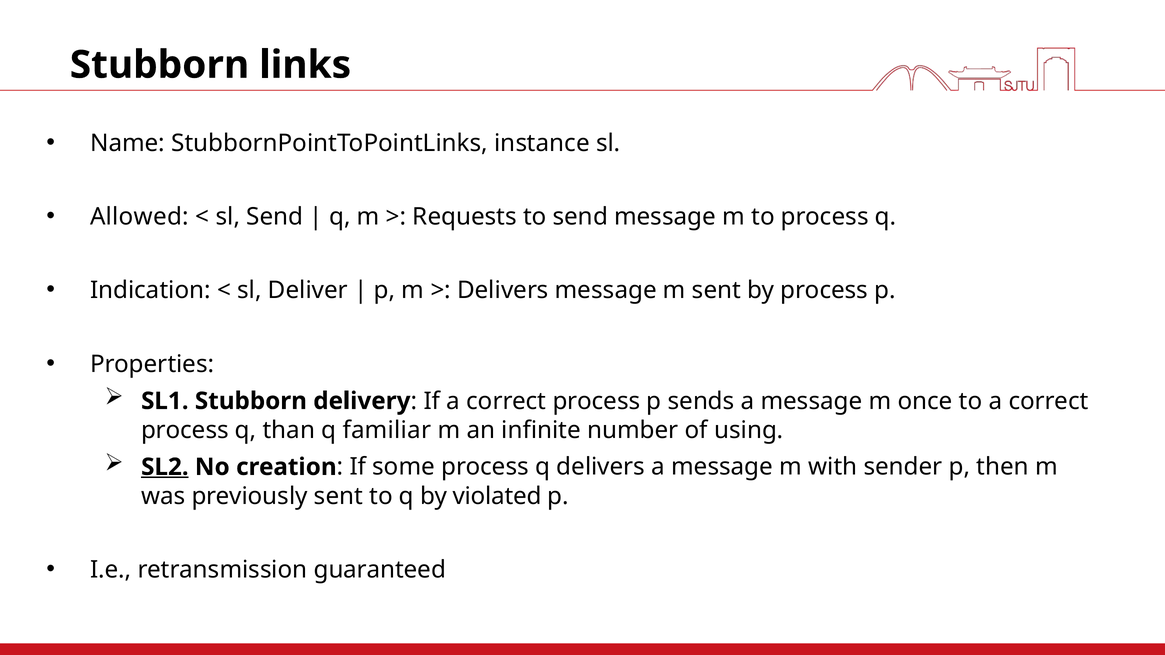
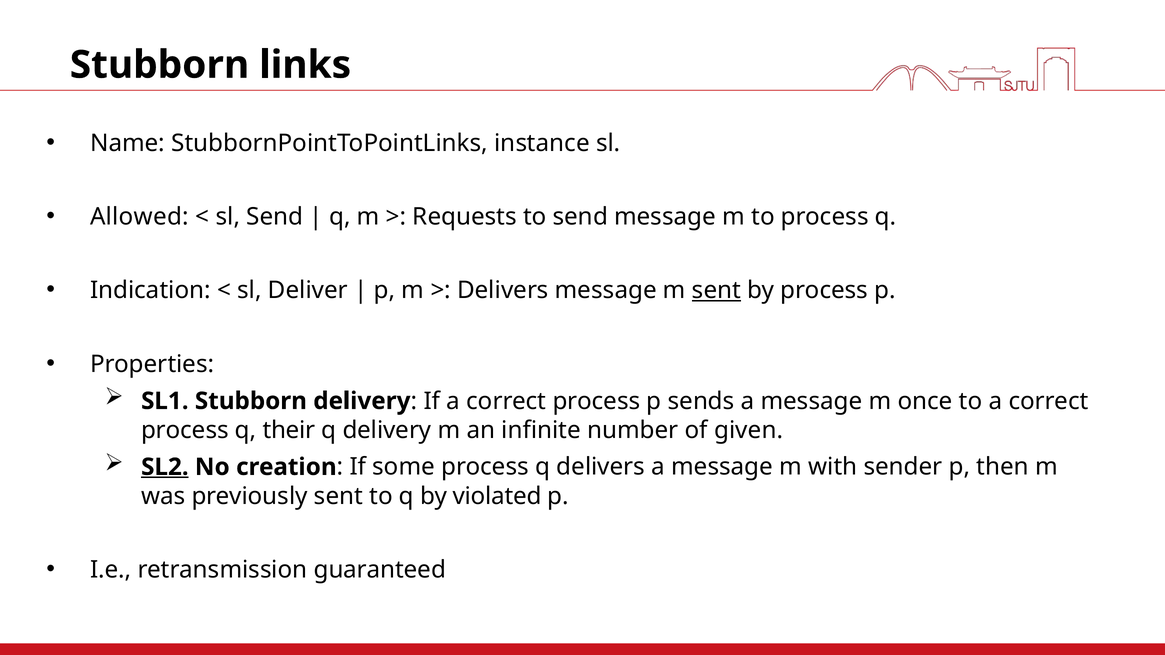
sent at (716, 291) underline: none -> present
than: than -> their
q familiar: familiar -> delivery
using: using -> given
